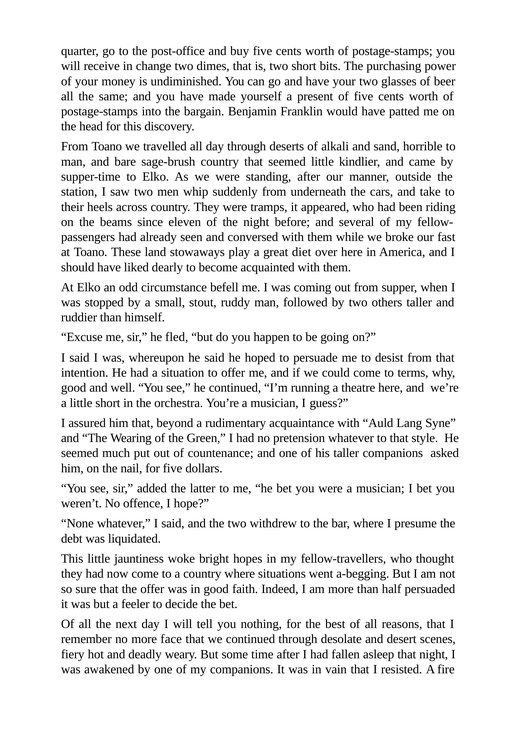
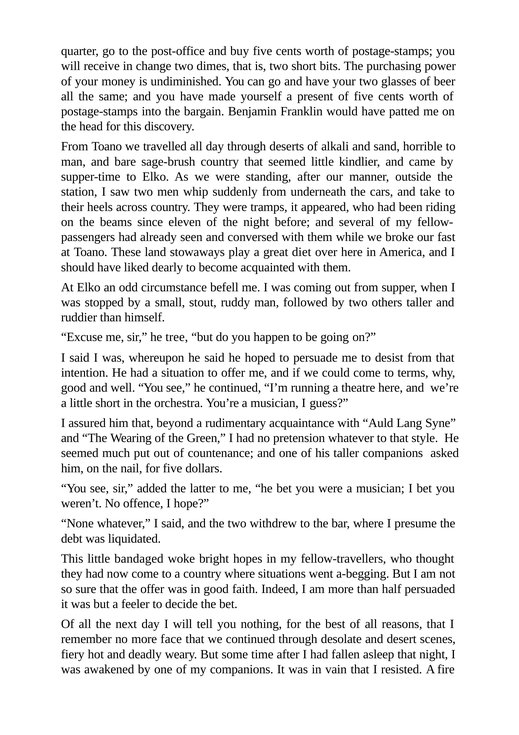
fled: fled -> tree
jauntiness: jauntiness -> bandaged
